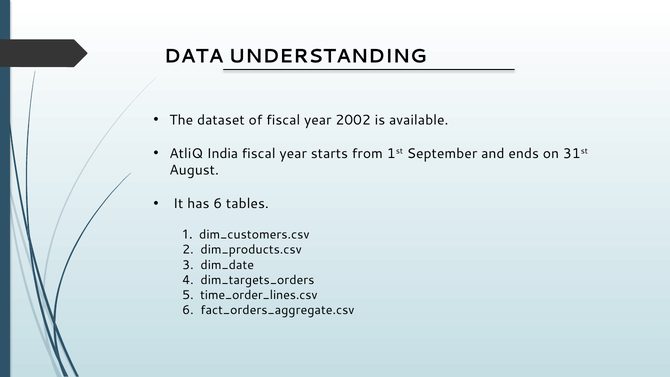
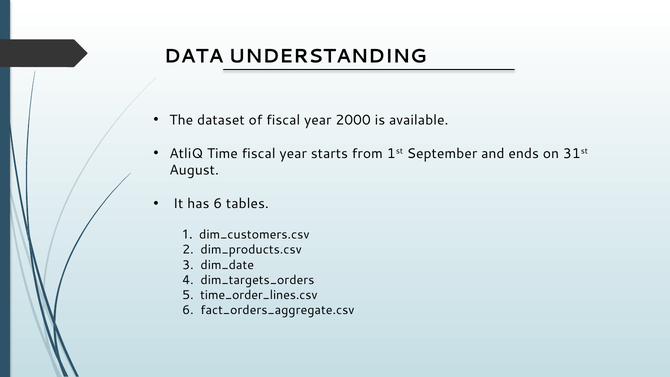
2002: 2002 -> 2000
India: India -> Time
